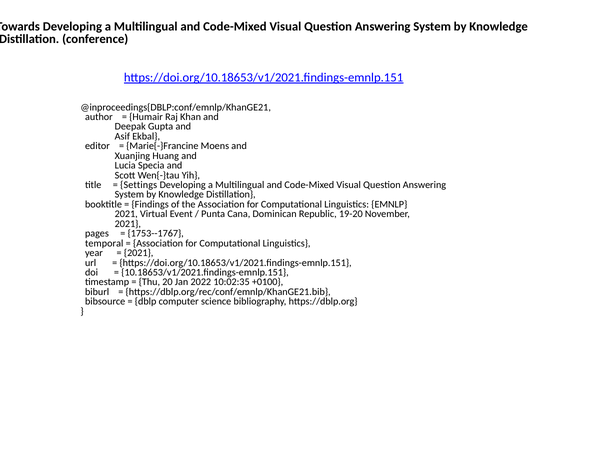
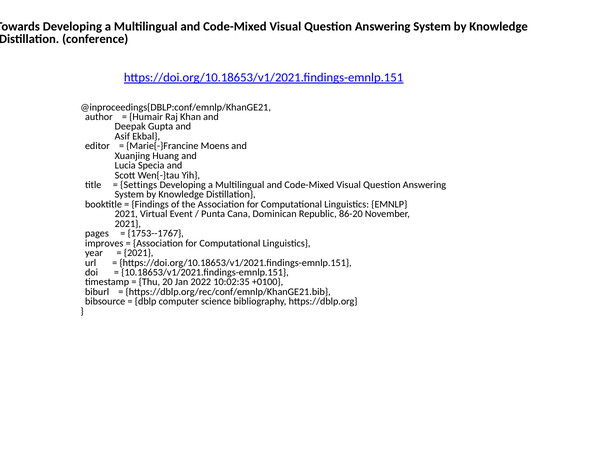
19-20: 19-20 -> 86-20
temporal: temporal -> improves
